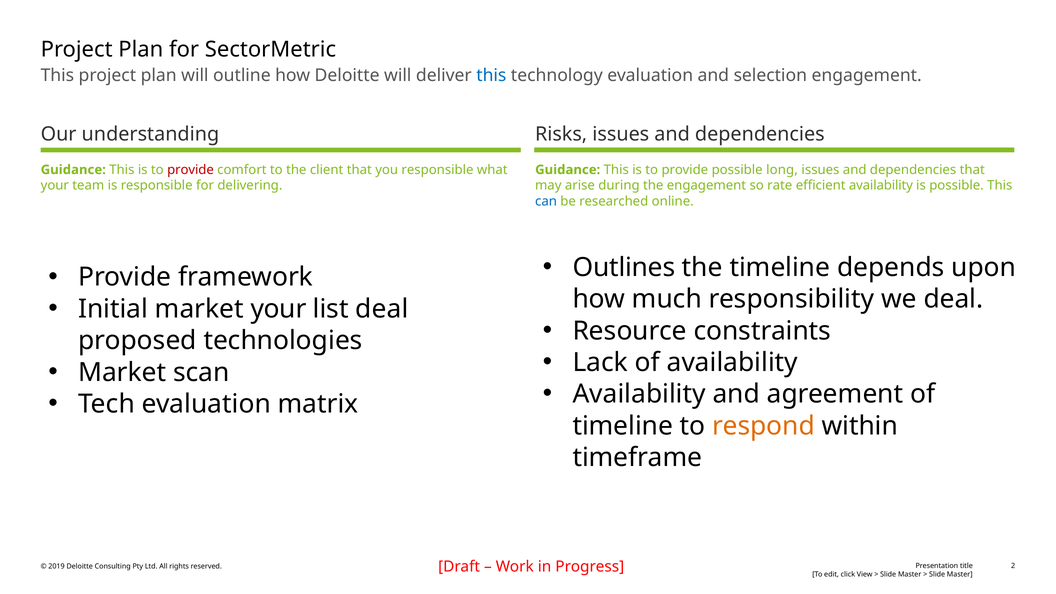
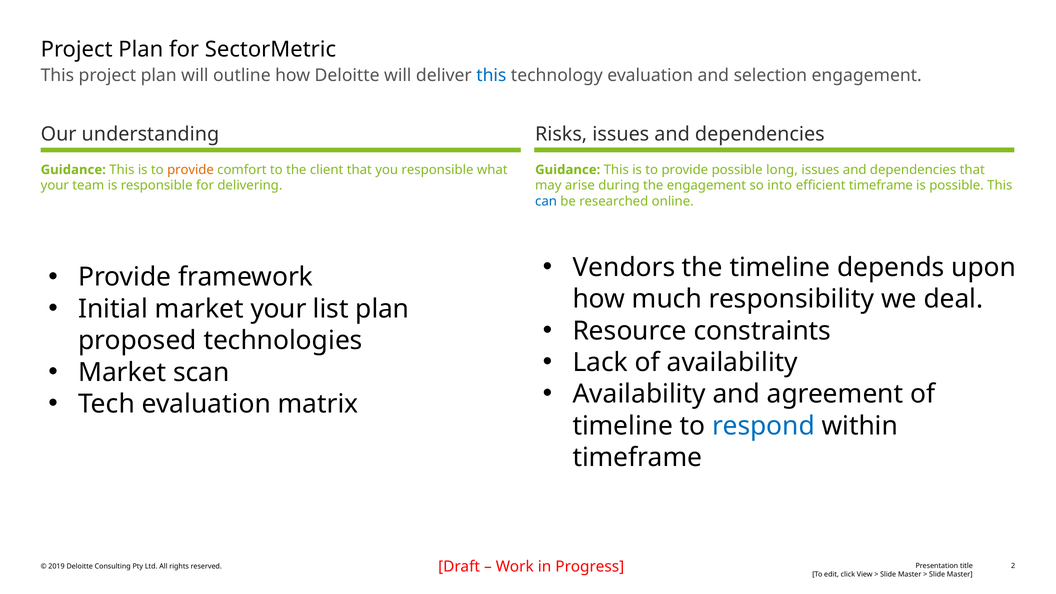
provide at (190, 170) colour: red -> orange
rate: rate -> into
efficient availability: availability -> timeframe
Outlines: Outlines -> Vendors
list deal: deal -> plan
respond colour: orange -> blue
